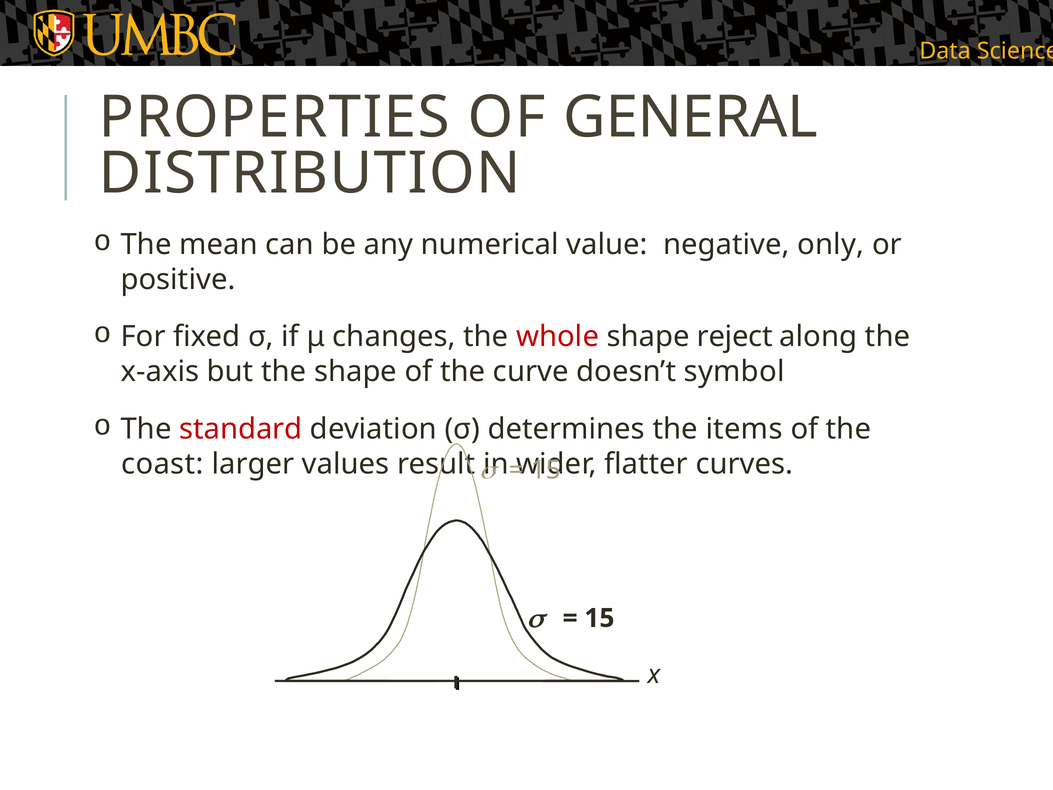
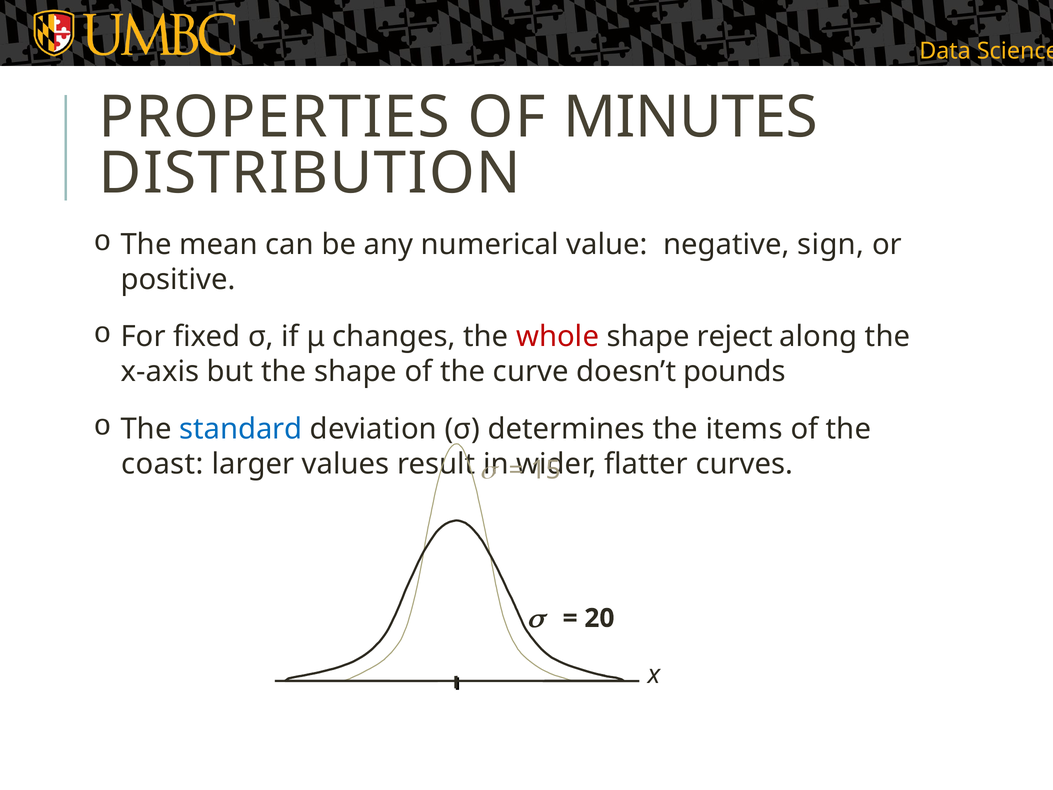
GENERAL: GENERAL -> MINUTES
only: only -> sign
symbol: symbol -> pounds
standard colour: red -> blue
15 at (599, 618): 15 -> 20
